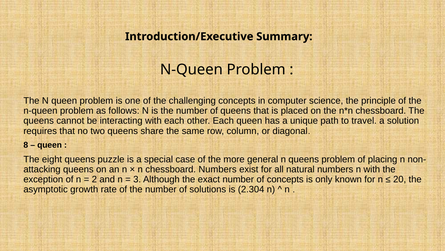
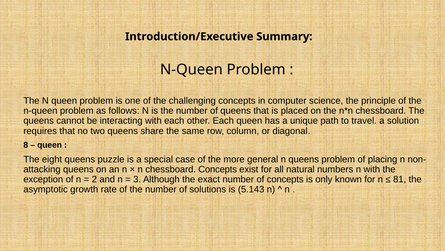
chessboard Numbers: Numbers -> Concepts
20: 20 -> 81
2.304: 2.304 -> 5.143
